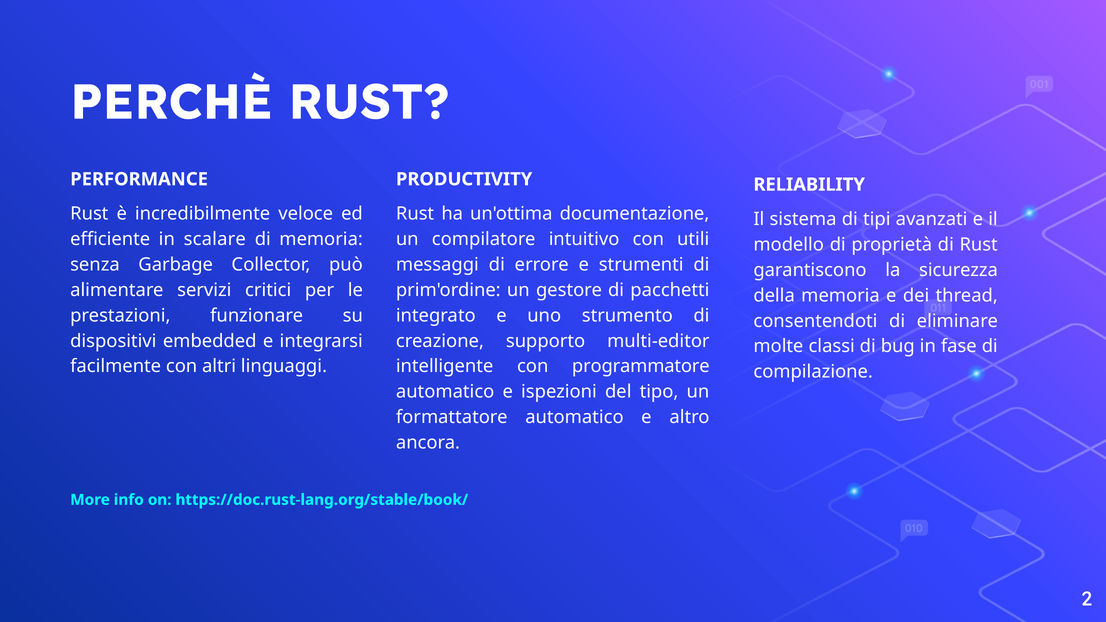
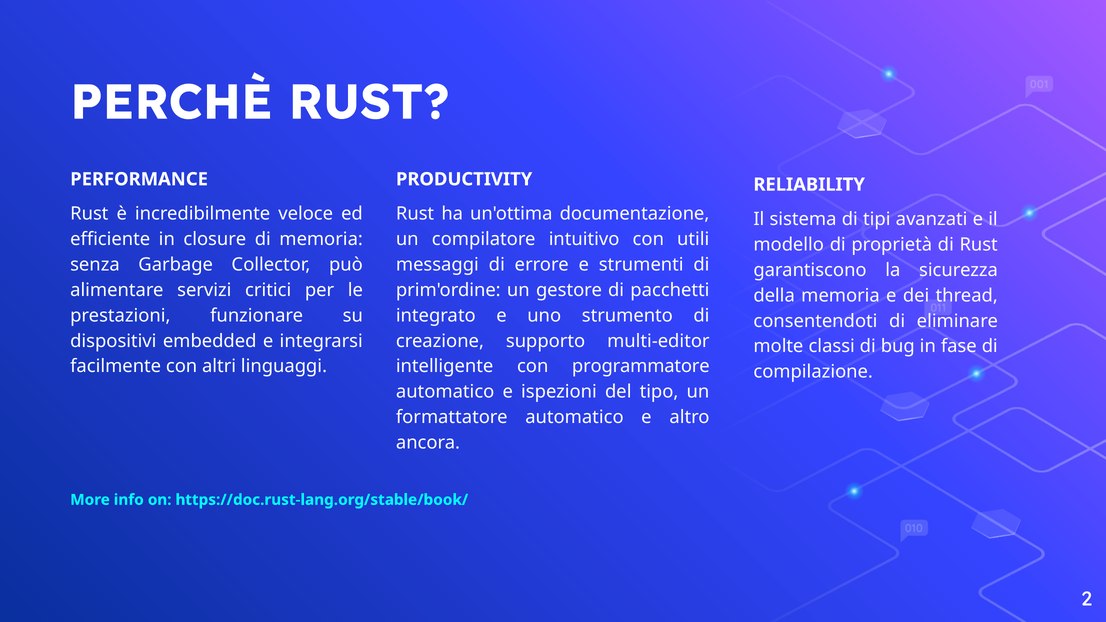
scalare: scalare -> closure
